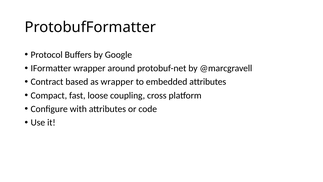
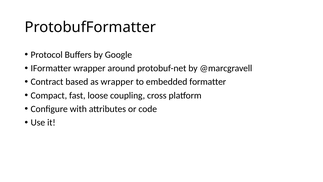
embedded attributes: attributes -> formatter
